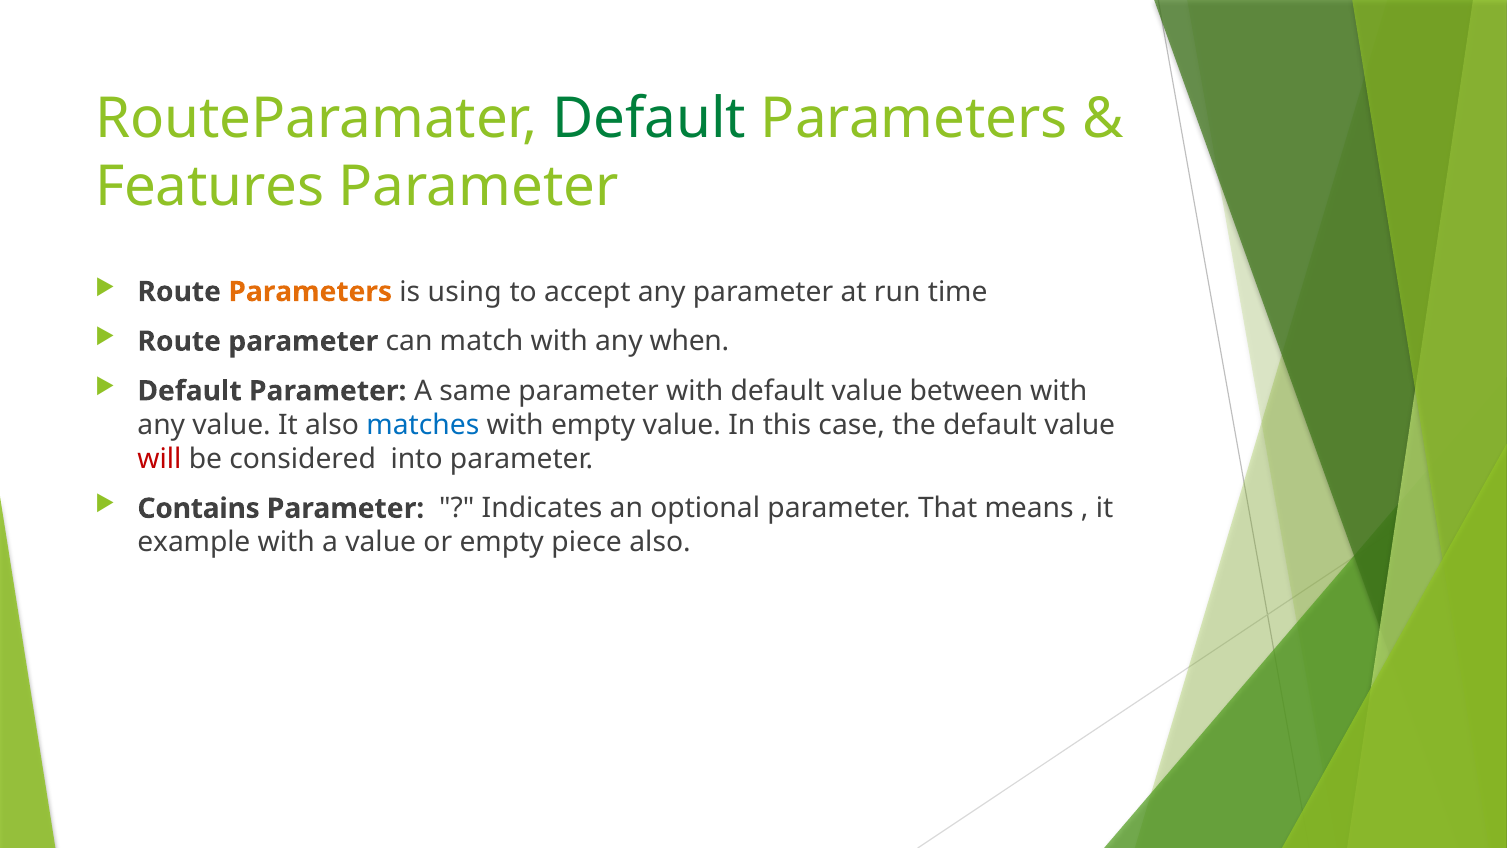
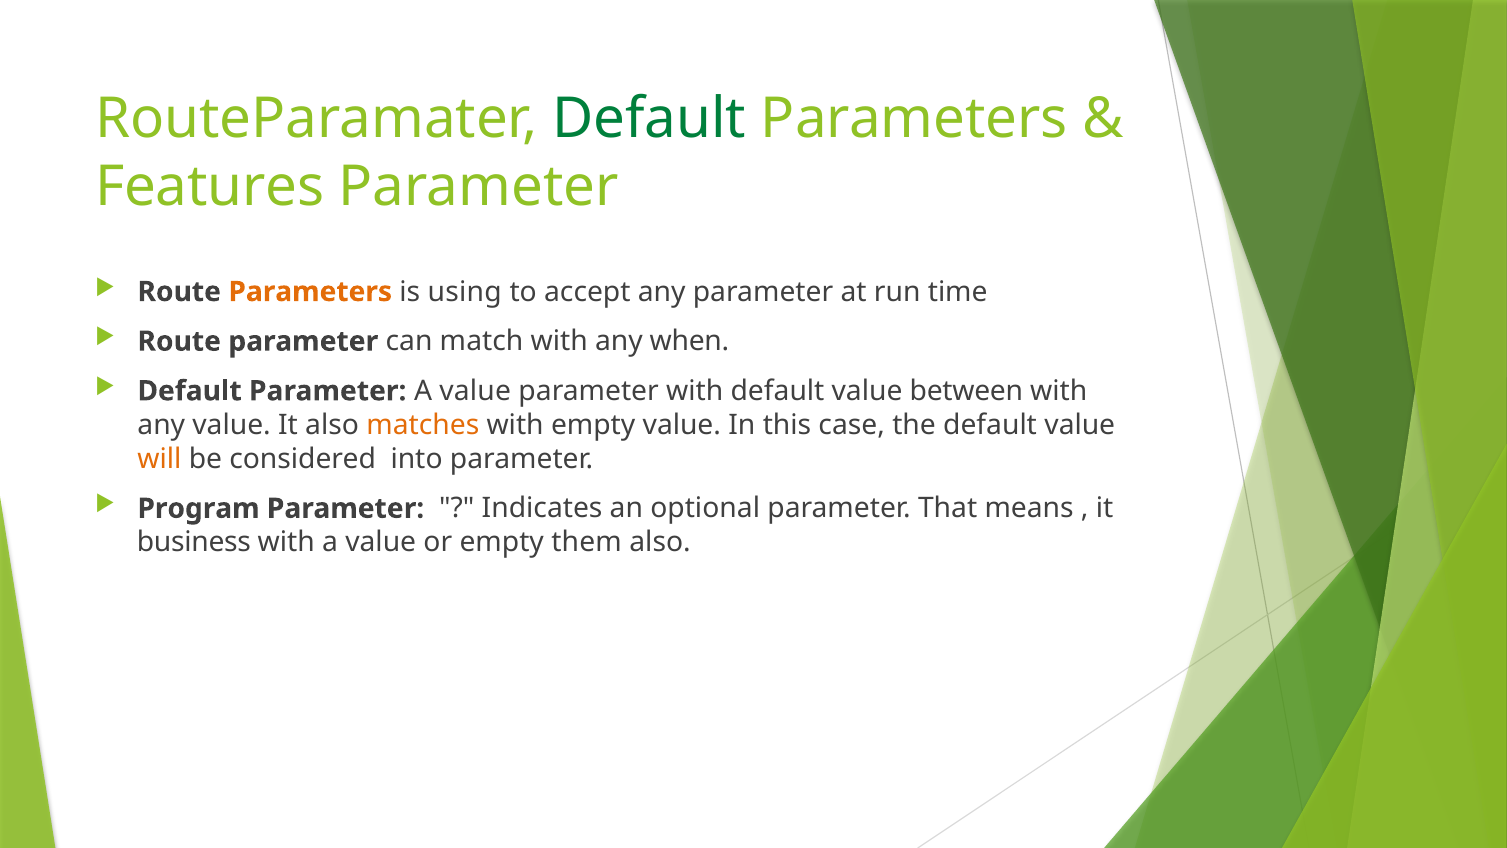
Parameter A same: same -> value
matches colour: blue -> orange
will colour: red -> orange
Contains: Contains -> Program
example: example -> business
piece: piece -> them
